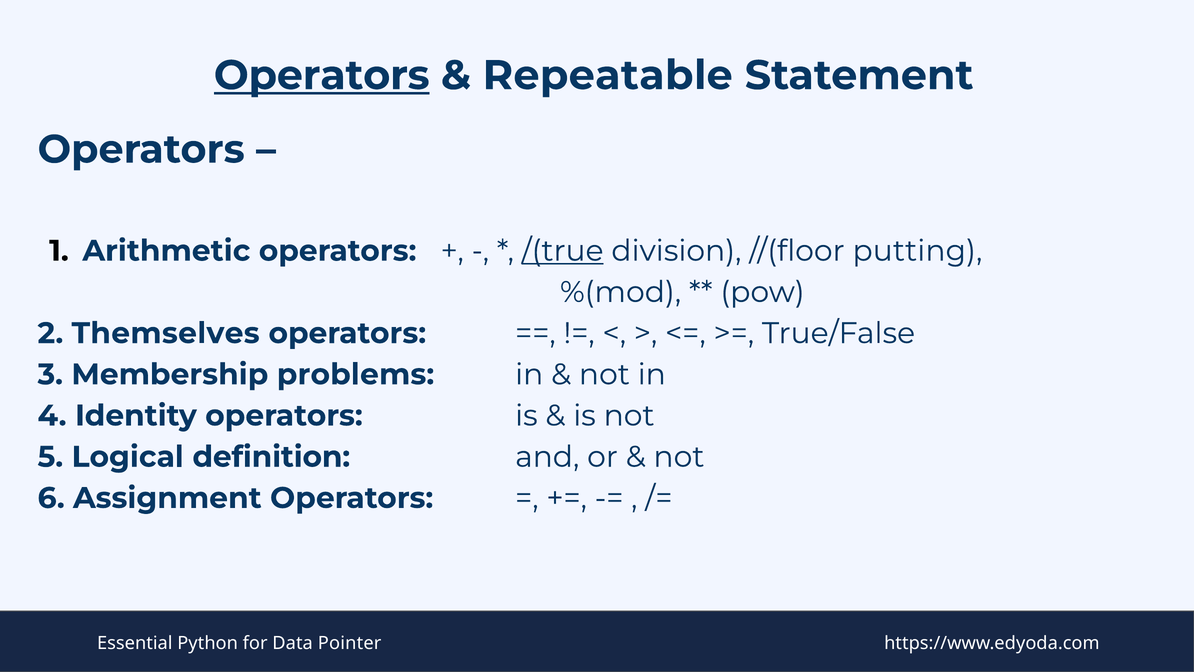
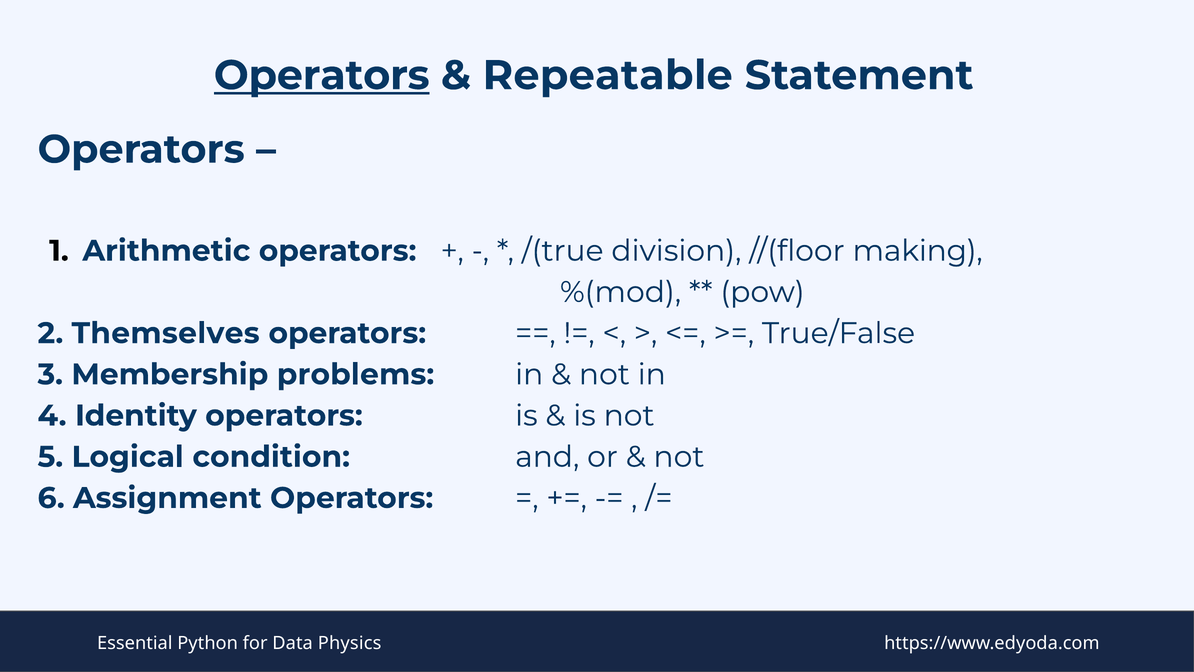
/(true underline: present -> none
putting: putting -> making
definition: definition -> condition
Pointer: Pointer -> Physics
